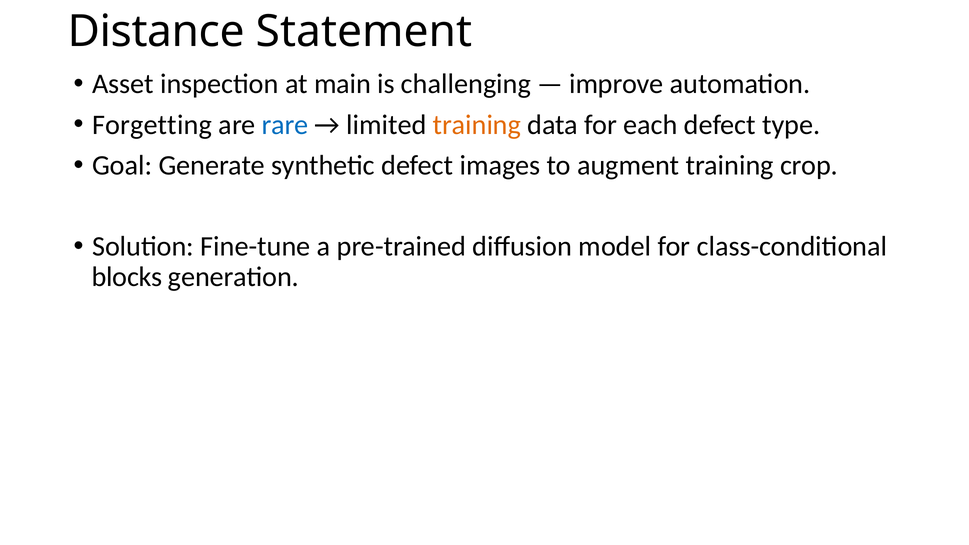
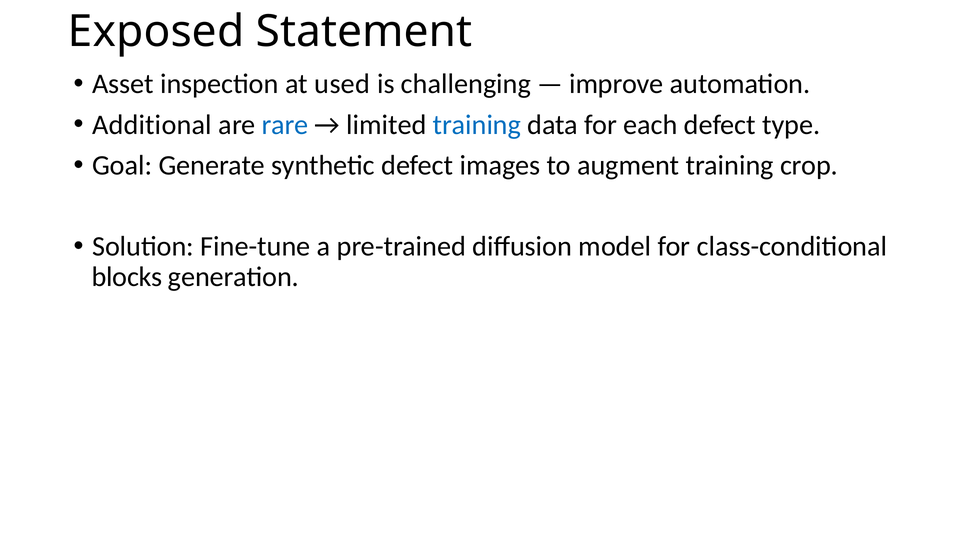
Distance: Distance -> Exposed
main: main -> used
Forgetting: Forgetting -> Additional
training at (477, 125) colour: orange -> blue
